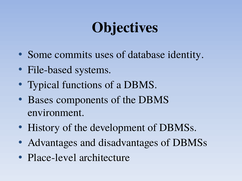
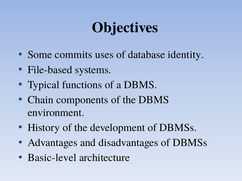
Bases: Bases -> Chain
Place-level: Place-level -> Basic-level
